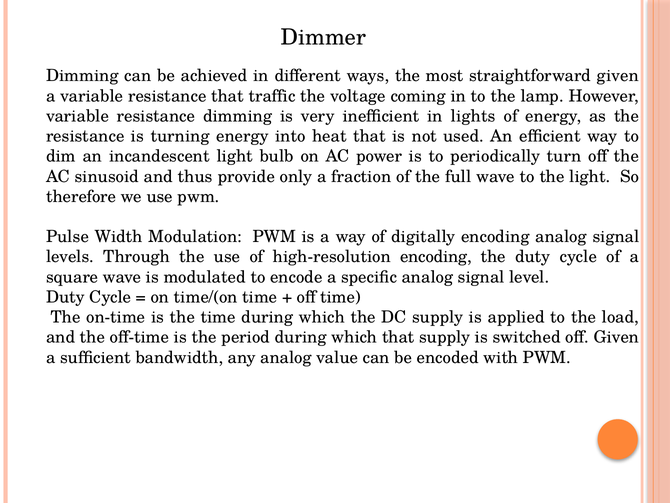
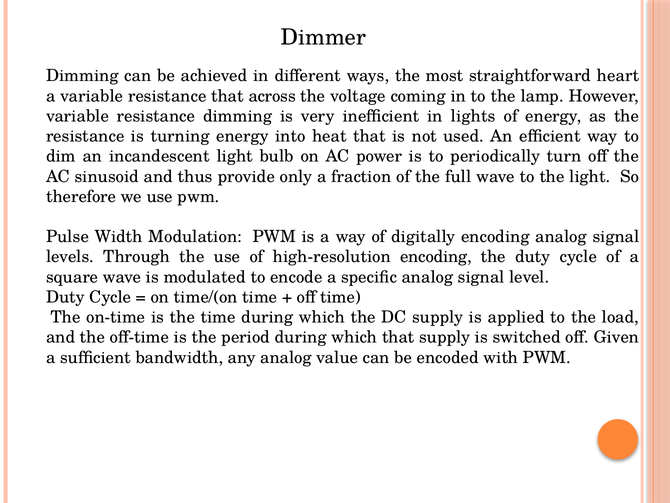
straightforward given: given -> heart
traffic: traffic -> across
